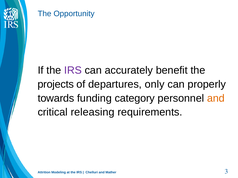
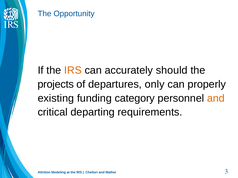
IRS at (73, 71) colour: purple -> orange
benefit: benefit -> should
towards: towards -> existing
releasing: releasing -> departing
